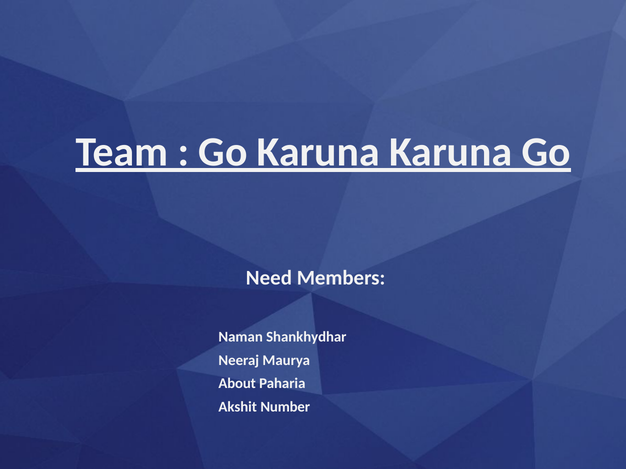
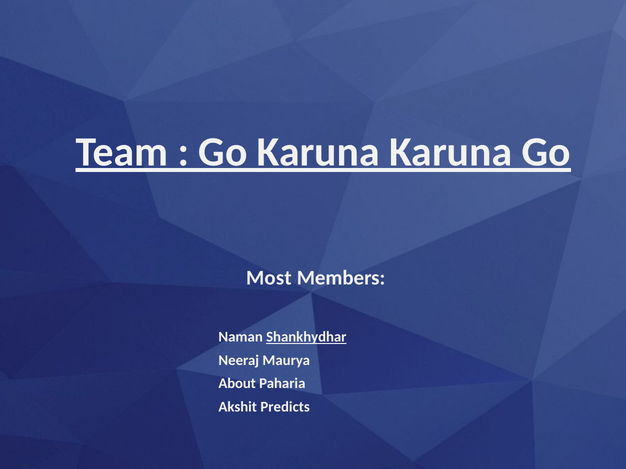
Need: Need -> Most
Shankhydhar underline: none -> present
Number: Number -> Predicts
